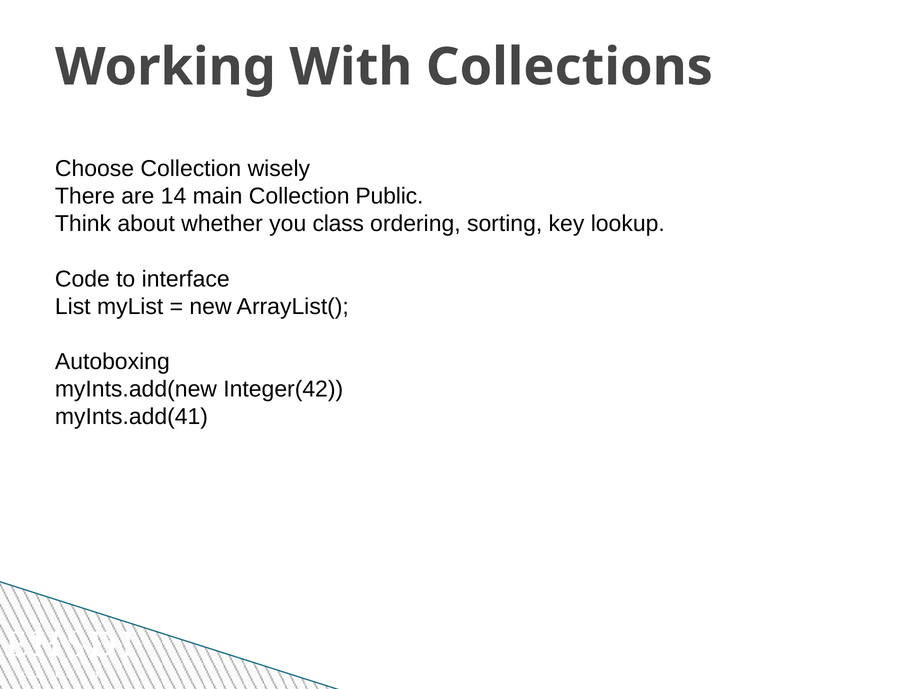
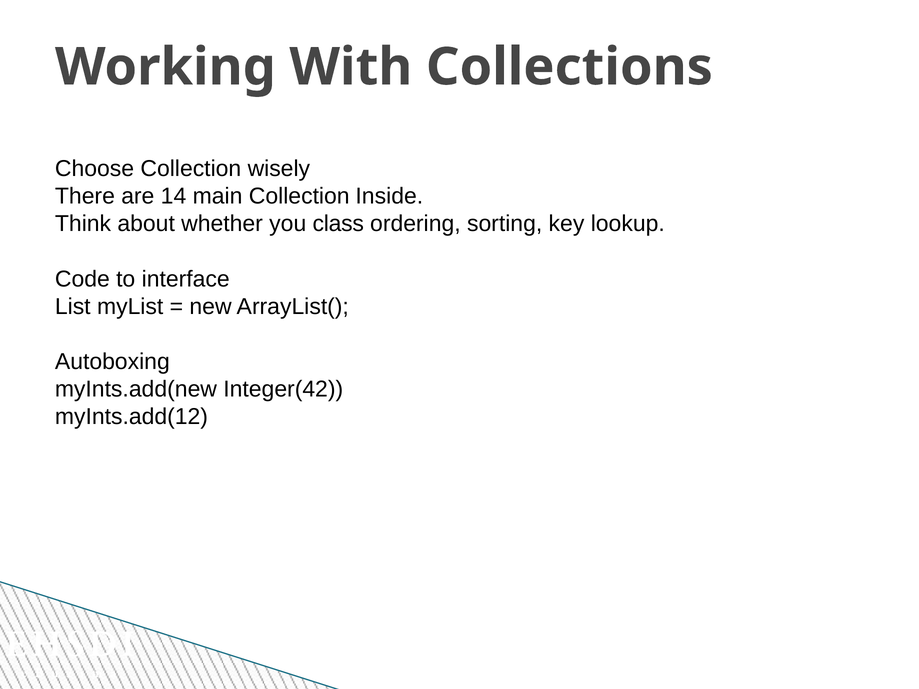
Public: Public -> Inside
myInts.add(41: myInts.add(41 -> myInts.add(12
